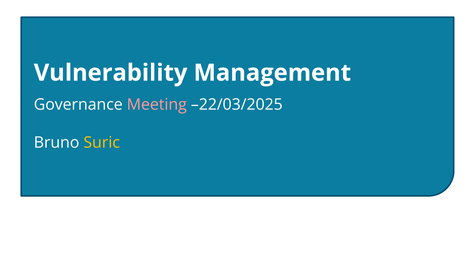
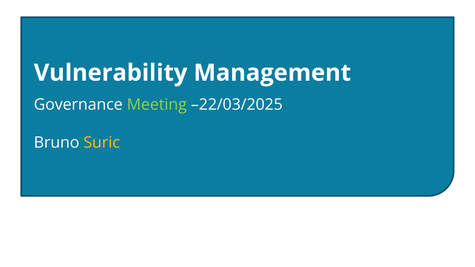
Meeting colour: pink -> light green
